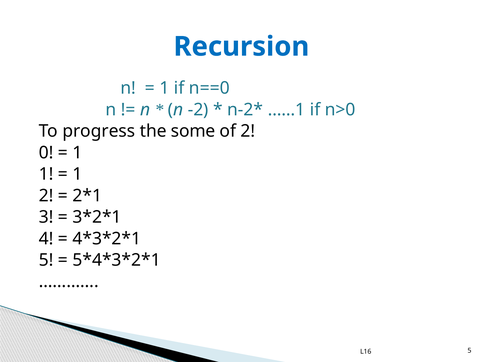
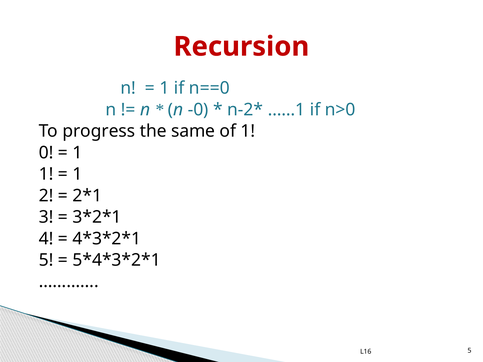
Recursion colour: blue -> red
-2: -2 -> -0
some: some -> same
of 2: 2 -> 1
